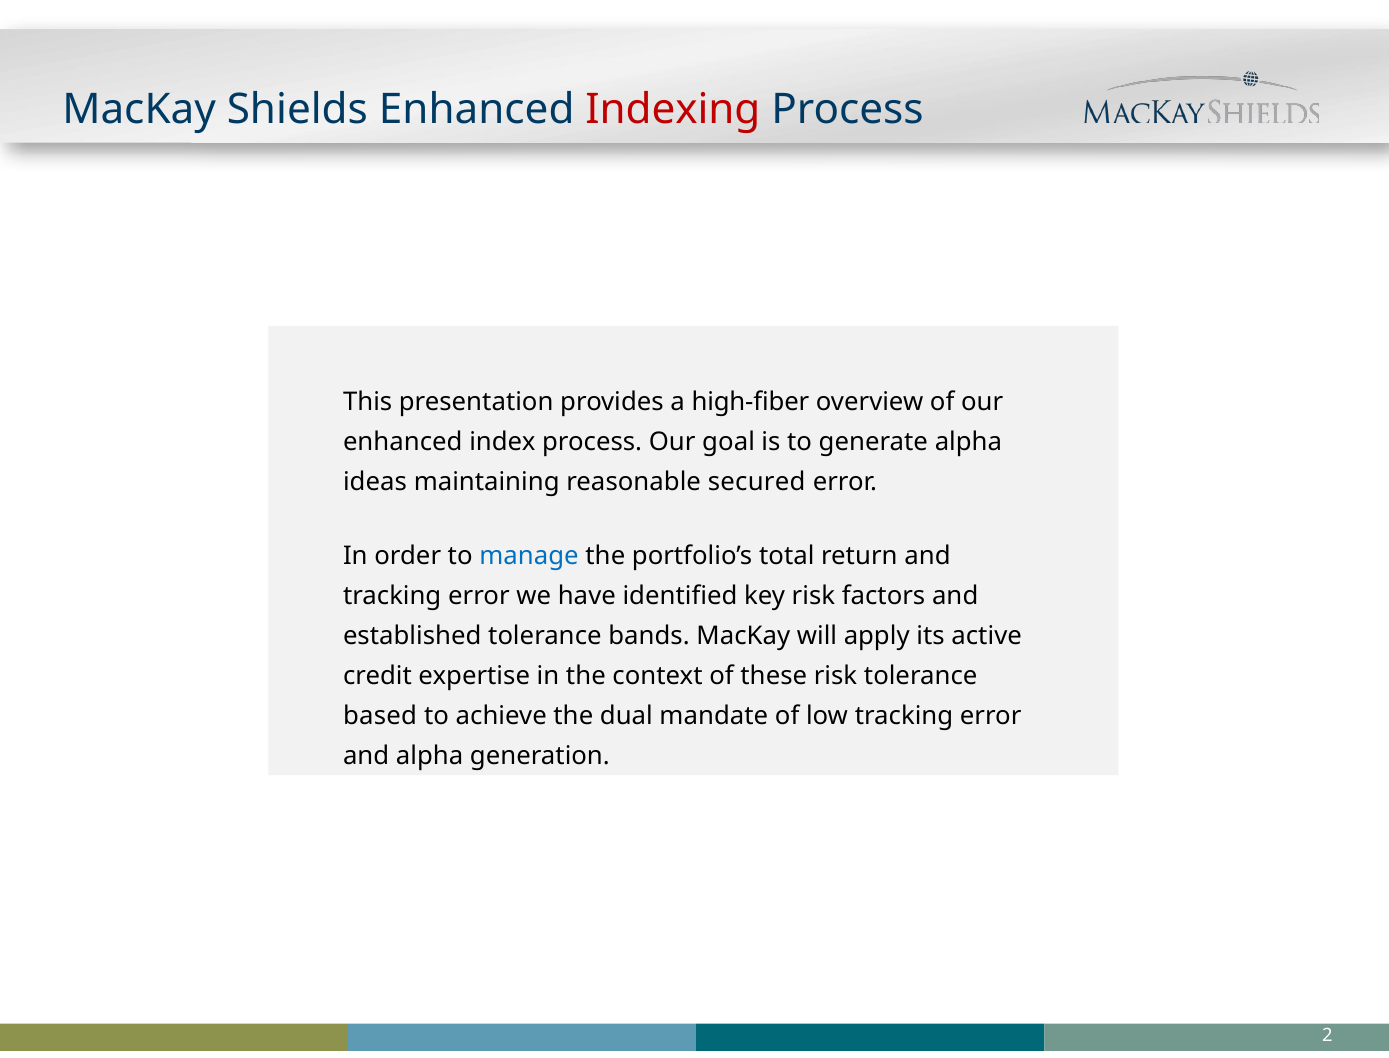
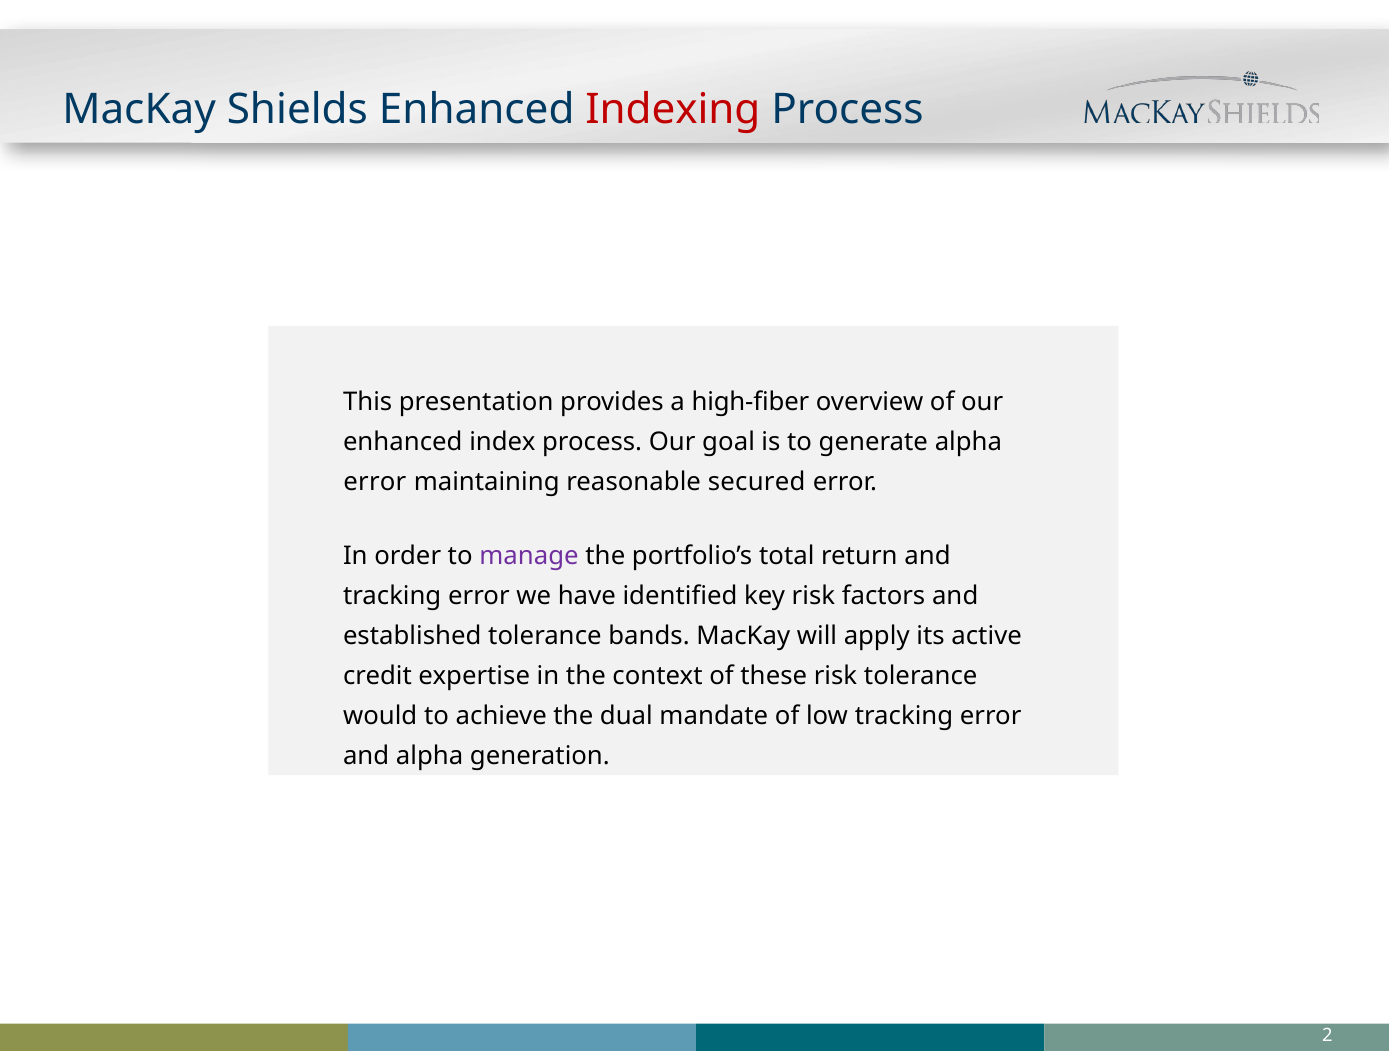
ideas at (375, 483): ideas -> error
manage colour: blue -> purple
based: based -> would
